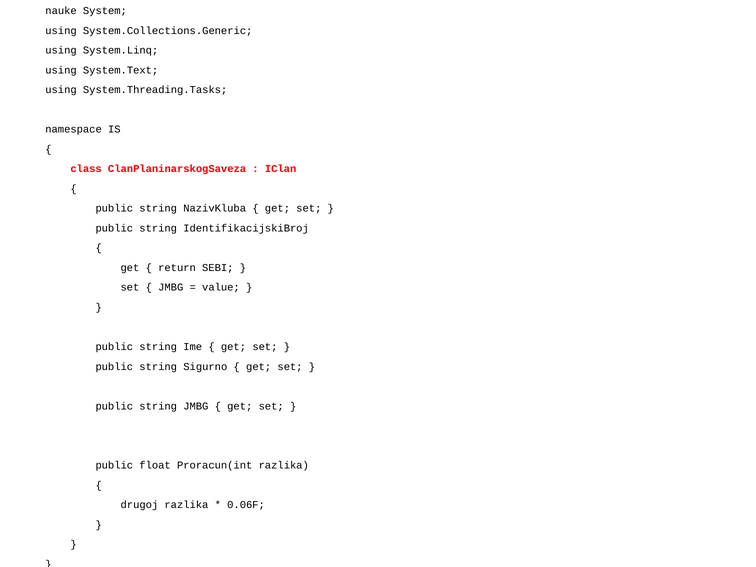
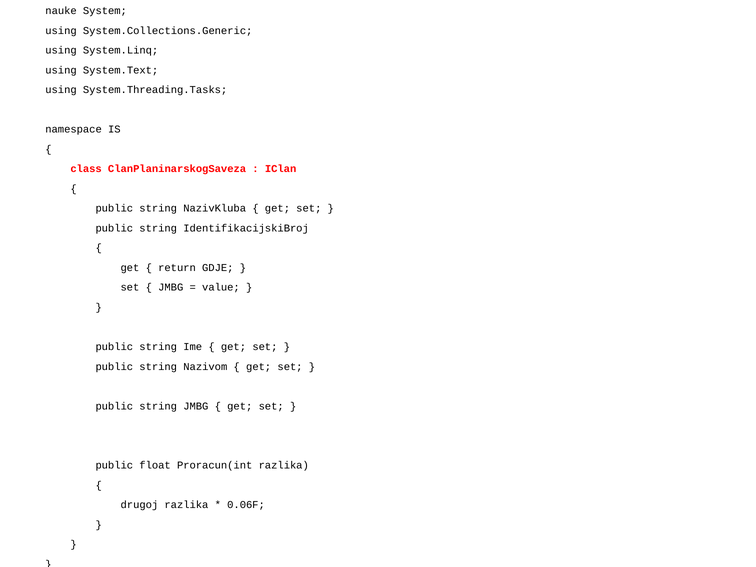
SEBI: SEBI -> GDJE
Sigurno: Sigurno -> Nazivom
